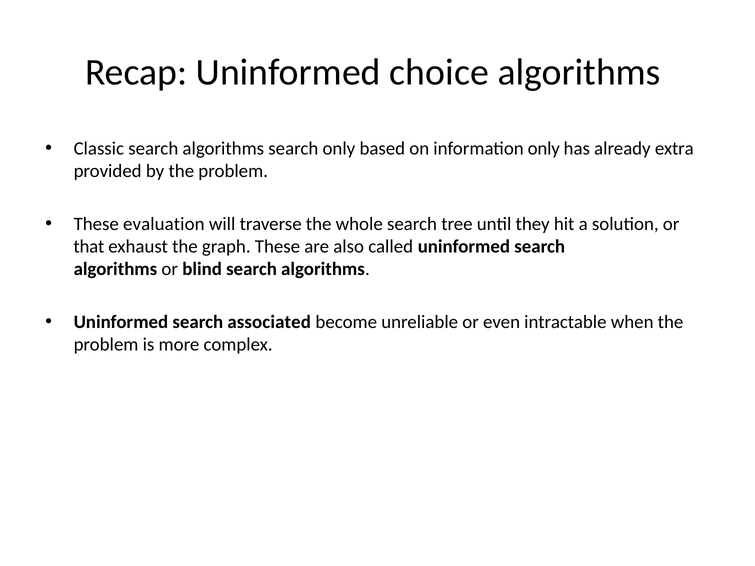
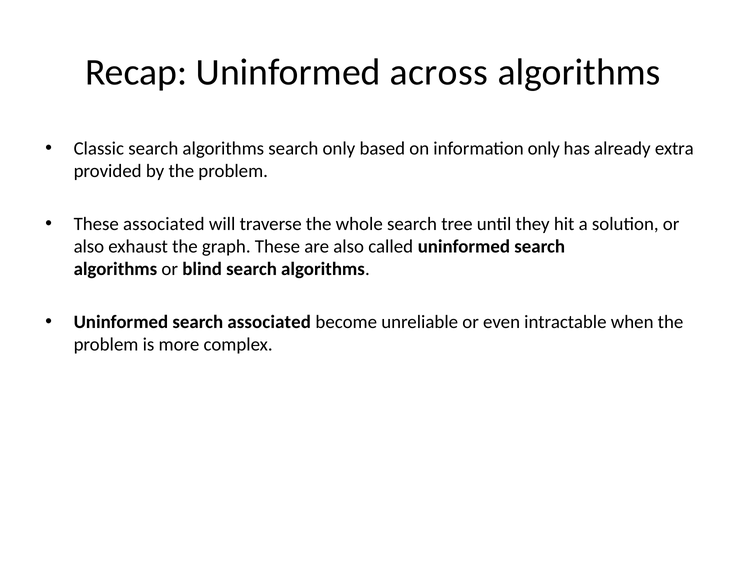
choice: choice -> across
These evaluation: evaluation -> associated
that at (89, 247): that -> also
